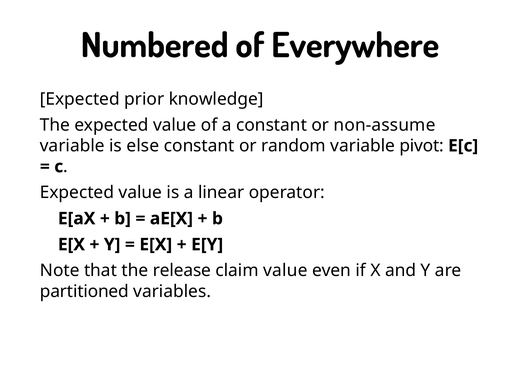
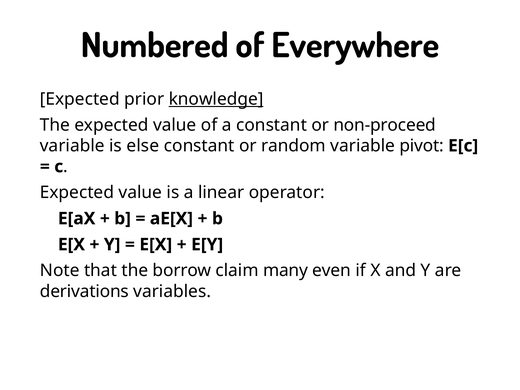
knowledge underline: none -> present
non-assume: non-assume -> non-proceed
release: release -> borrow
claim value: value -> many
partitioned: partitioned -> derivations
